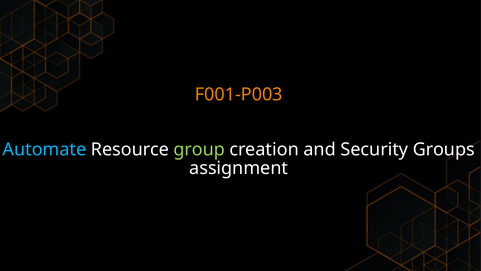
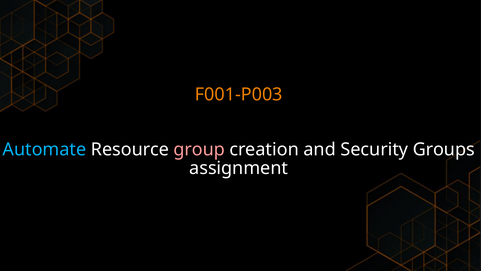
group colour: light green -> pink
